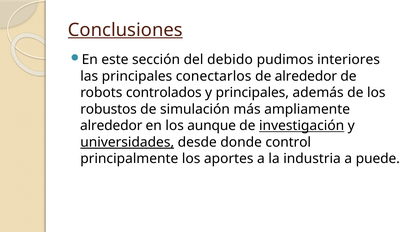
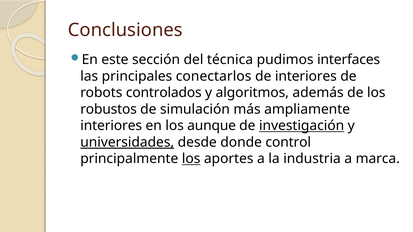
Conclusiones underline: present -> none
debido: debido -> técnica
interiores: interiores -> interfaces
de alrededor: alrededor -> interiores
y principales: principales -> algoritmos
alrededor at (111, 126): alrededor -> interiores
los at (191, 159) underline: none -> present
puede: puede -> marca
